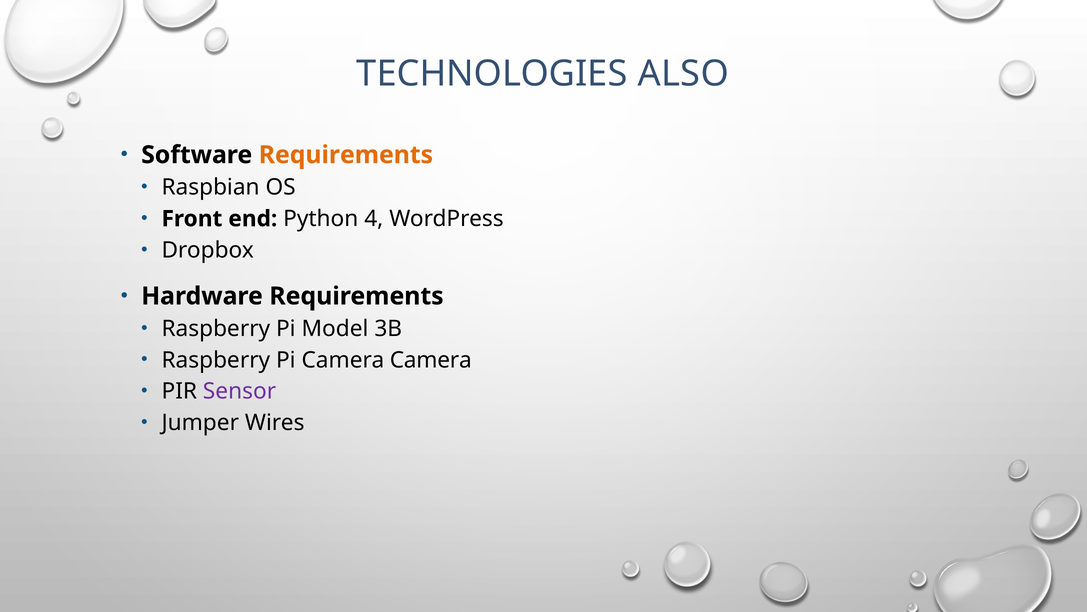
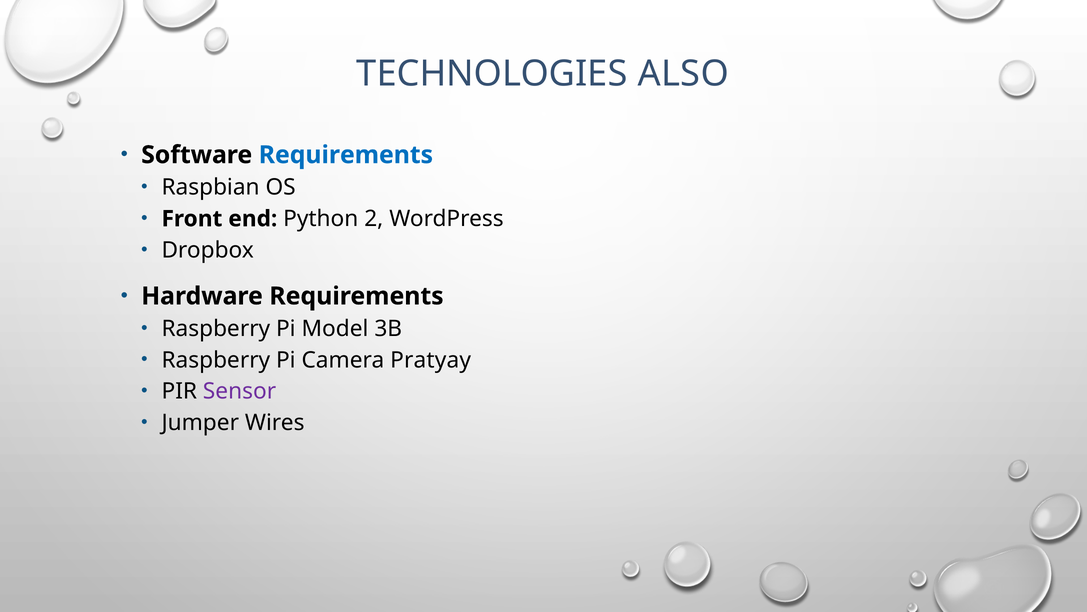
Requirements at (346, 155) colour: orange -> blue
4: 4 -> 2
Camera Camera: Camera -> Pratyay
